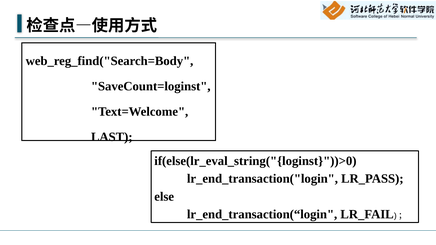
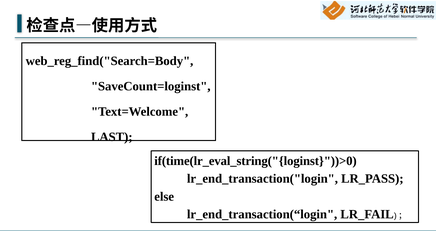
if(else(lr_eval_string("{loginst}"))>0: if(else(lr_eval_string("{loginst}"))>0 -> if(time(lr_eval_string("{loginst}"))>0
